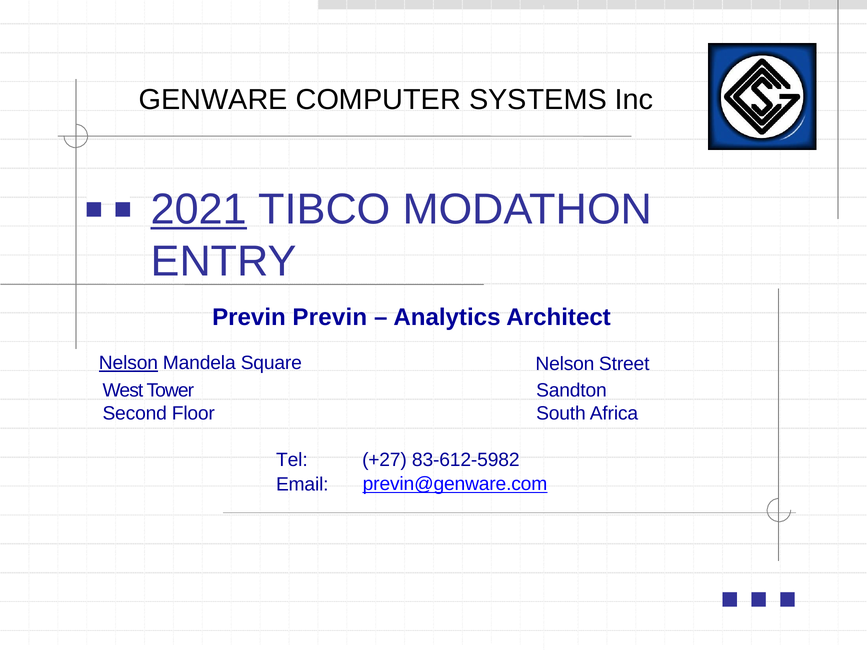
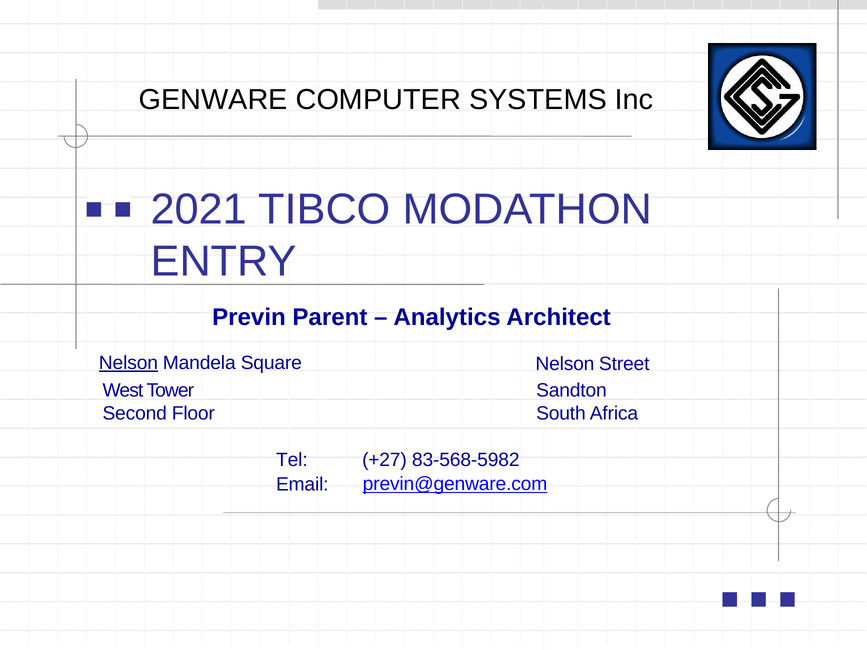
2021 underline: present -> none
Previn Previn: Previn -> Parent
83-612-5982: 83-612-5982 -> 83-568-5982
